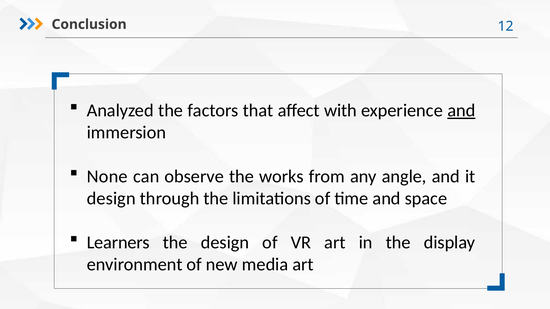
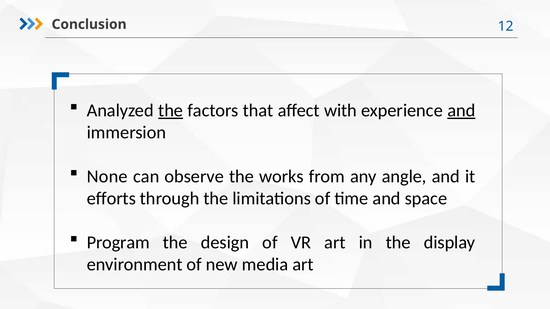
the at (171, 111) underline: none -> present
design at (111, 199): design -> efforts
Learners: Learners -> Program
